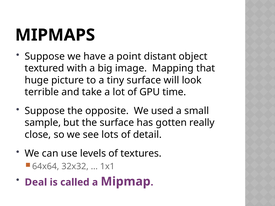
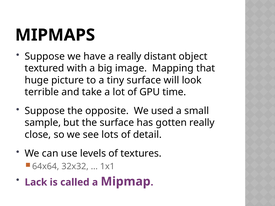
a point: point -> really
Deal: Deal -> Lack
